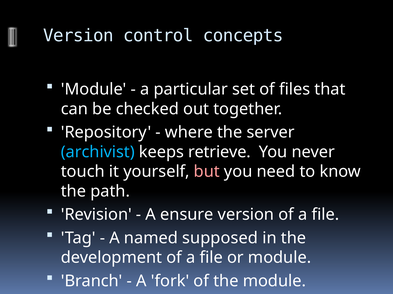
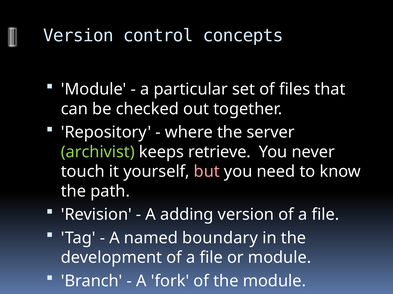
archivist colour: light blue -> light green
ensure: ensure -> adding
supposed: supposed -> boundary
